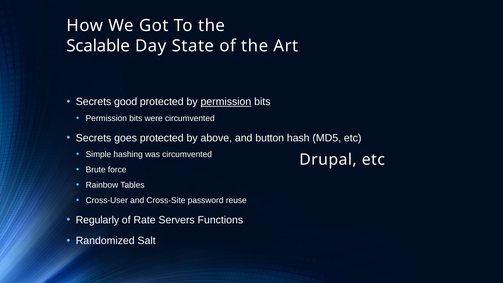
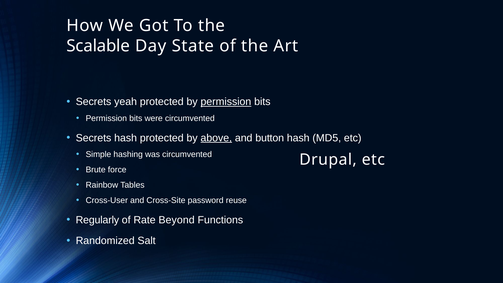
good: good -> yeah
Secrets goes: goes -> hash
above underline: none -> present
Servers: Servers -> Beyond
